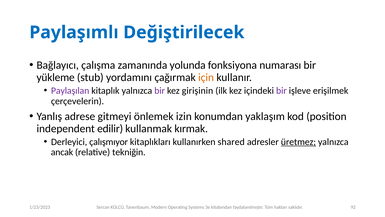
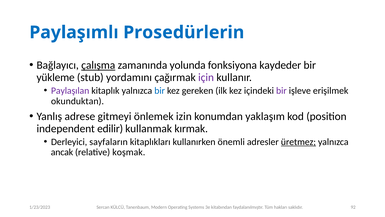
Değiştirilecek: Değiştirilecek -> Prosedürlerin
çalışma underline: none -> present
numarası: numarası -> kaydeder
için colour: orange -> purple
bir at (160, 90) colour: purple -> blue
girişinin: girişinin -> gereken
çerçevelerin: çerçevelerin -> okunduktan
çalışmıyor: çalışmıyor -> sayfaların
shared: shared -> önemli
tekniğin: tekniğin -> koşmak
